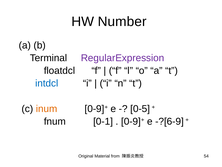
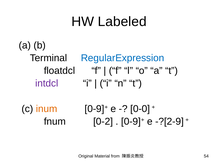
Number: Number -> Labeled
RegularExpression colour: purple -> blue
intdcl colour: blue -> purple
0-5: 0-5 -> 0-0
0-1: 0-1 -> 0-2
-?[6-9: -?[6-9 -> -?[2-9
